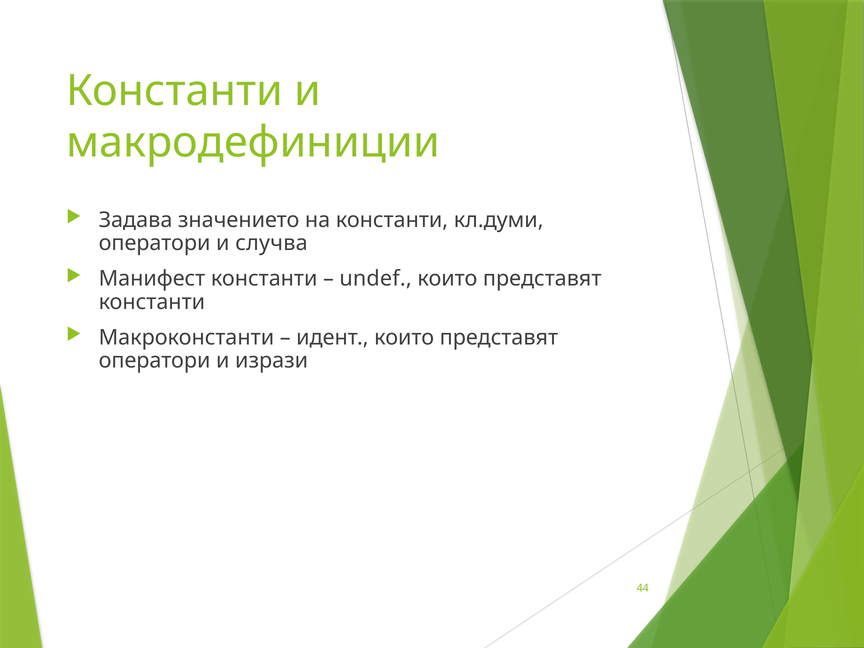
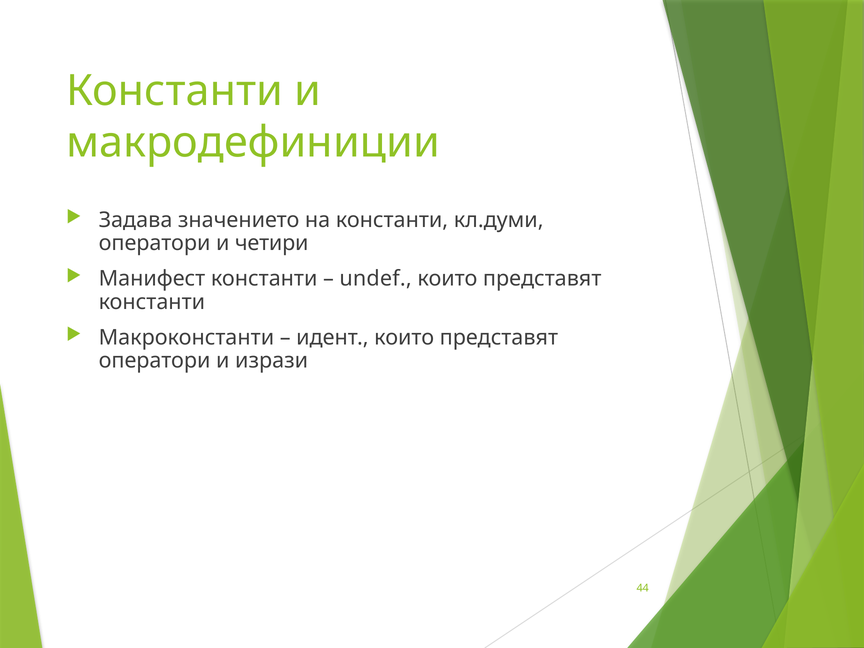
случва: случва -> четири
